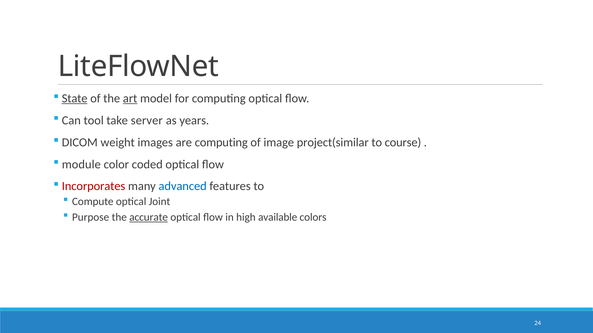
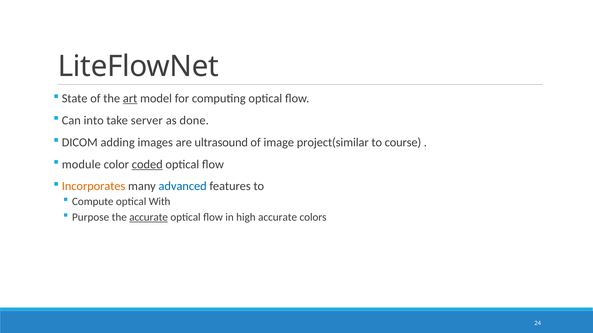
State underline: present -> none
tool: tool -> into
years: years -> done
weight: weight -> adding
are computing: computing -> ultrasound
coded underline: none -> present
Incorporates colour: red -> orange
Joint: Joint -> With
high available: available -> accurate
